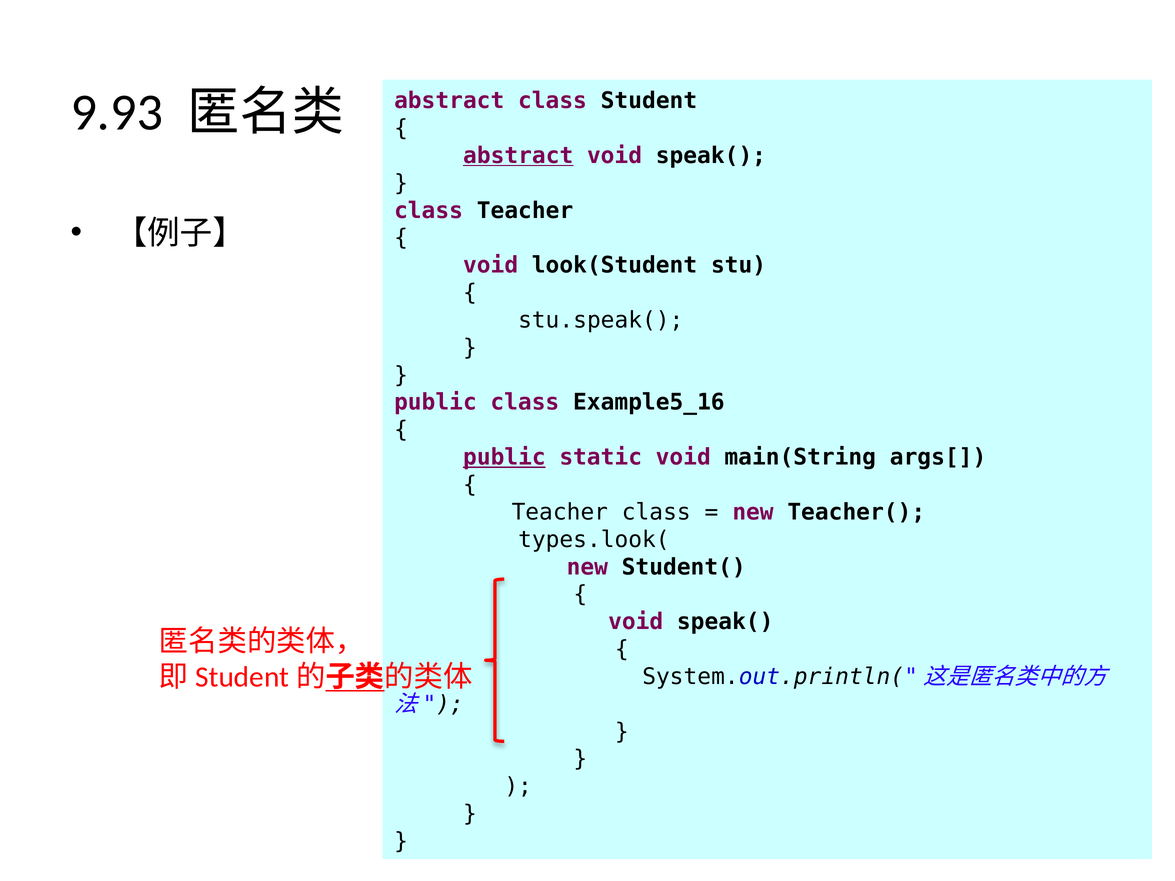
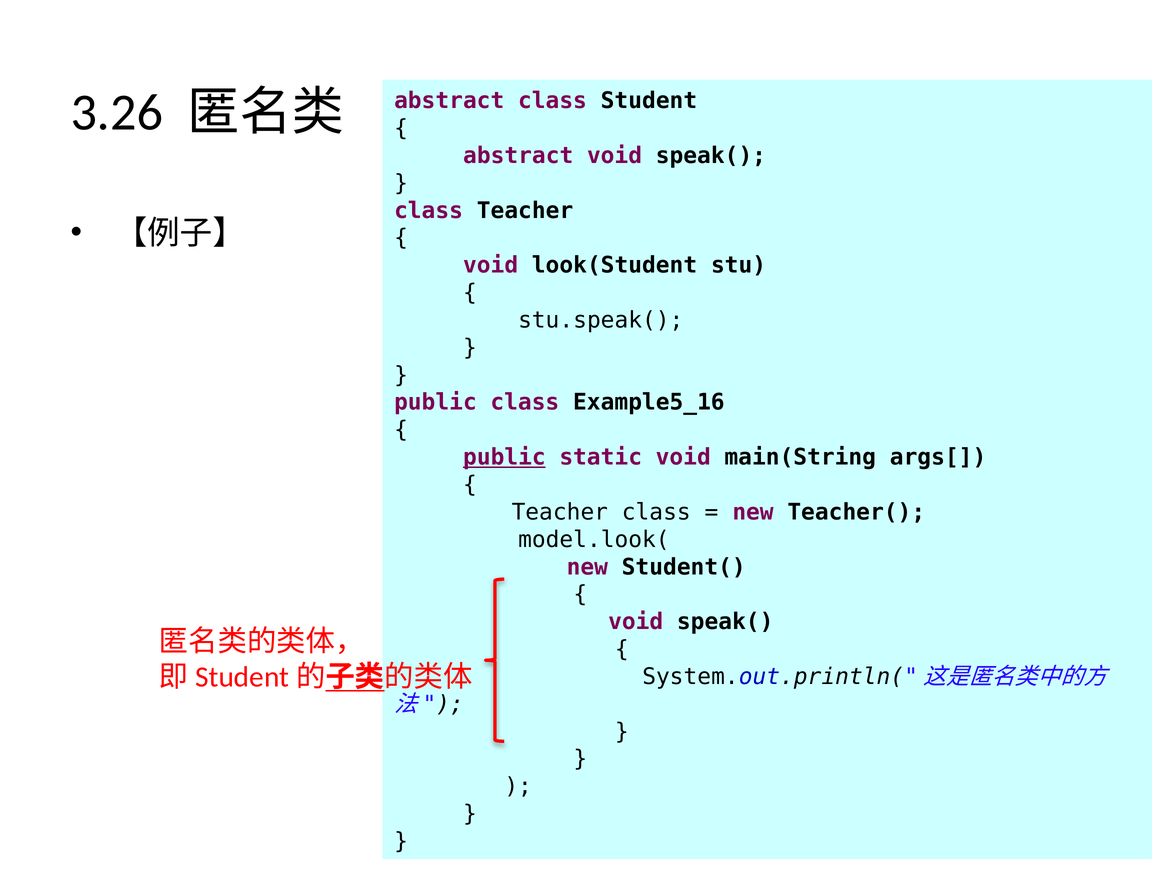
9.93: 9.93 -> 3.26
abstract at (518, 156) underline: present -> none
types.look(: types.look( -> model.look(
